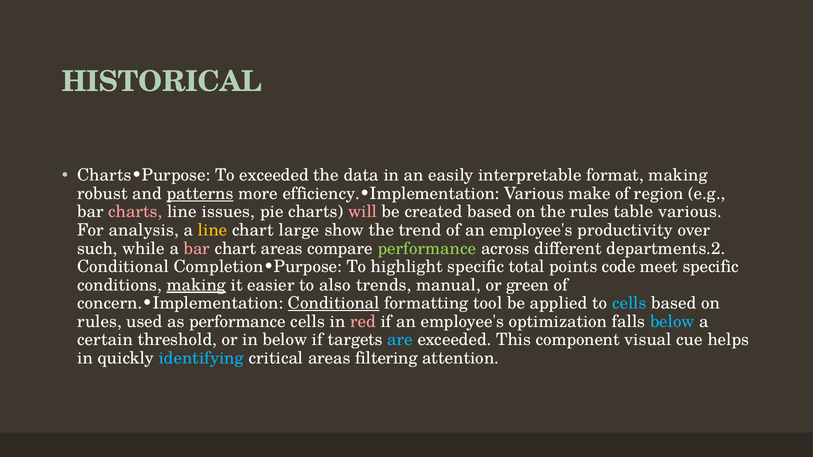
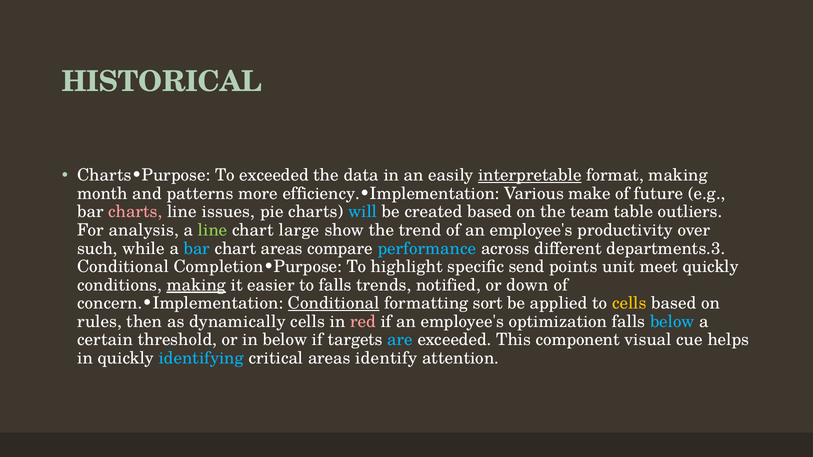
interpretable underline: none -> present
robust: robust -> month
patterns underline: present -> none
region: region -> future
will colour: pink -> light blue
the rules: rules -> team
table various: various -> outliers
line at (213, 230) colour: yellow -> light green
bar at (197, 249) colour: pink -> light blue
performance at (427, 249) colour: light green -> light blue
departments.2: departments.2 -> departments.3
total: total -> send
code: code -> unit
meet specific: specific -> quickly
to also: also -> falls
manual: manual -> notified
green: green -> down
tool: tool -> sort
cells at (629, 303) colour: light blue -> yellow
used: used -> then
as performance: performance -> dynamically
filtering: filtering -> identify
